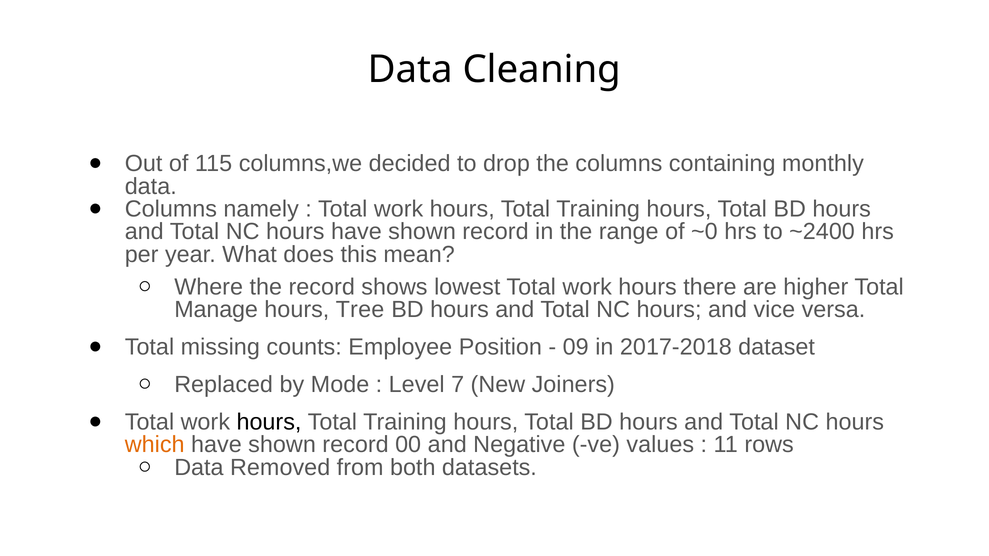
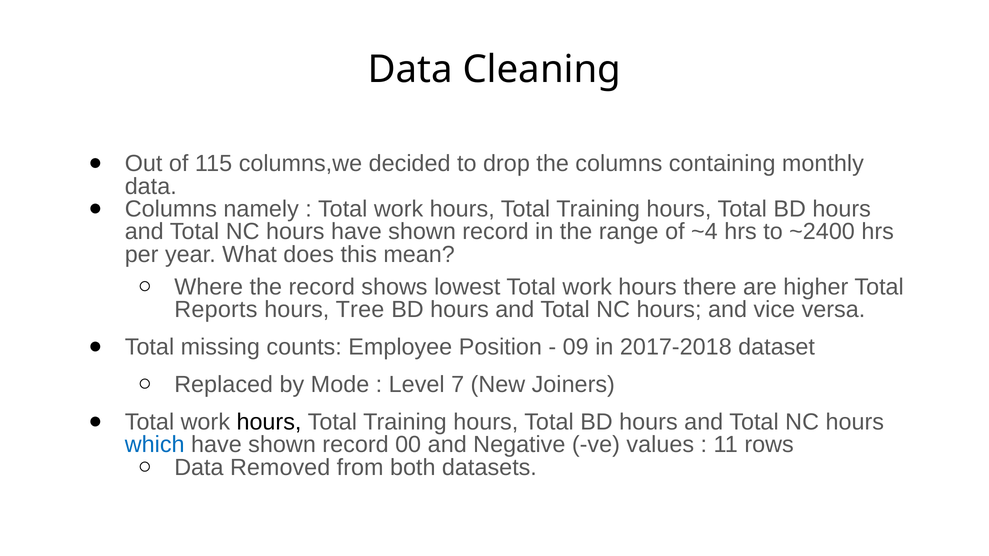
~0: ~0 -> ~4
Manage: Manage -> Reports
which colour: orange -> blue
